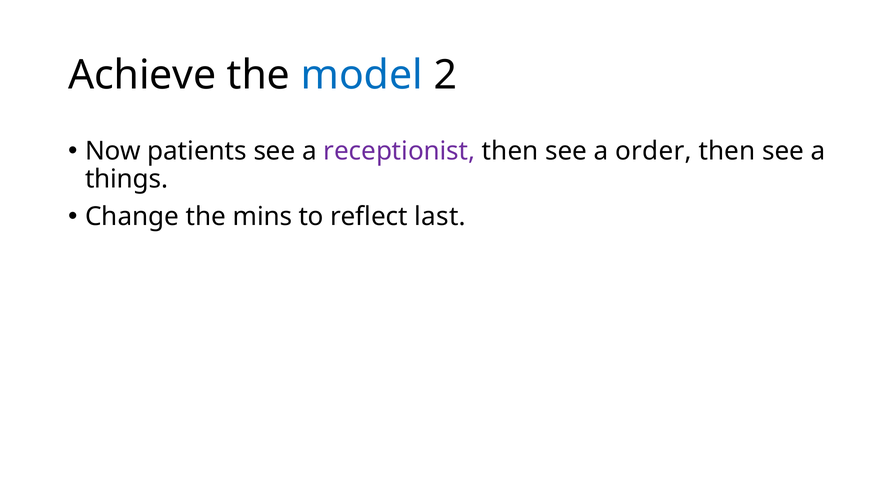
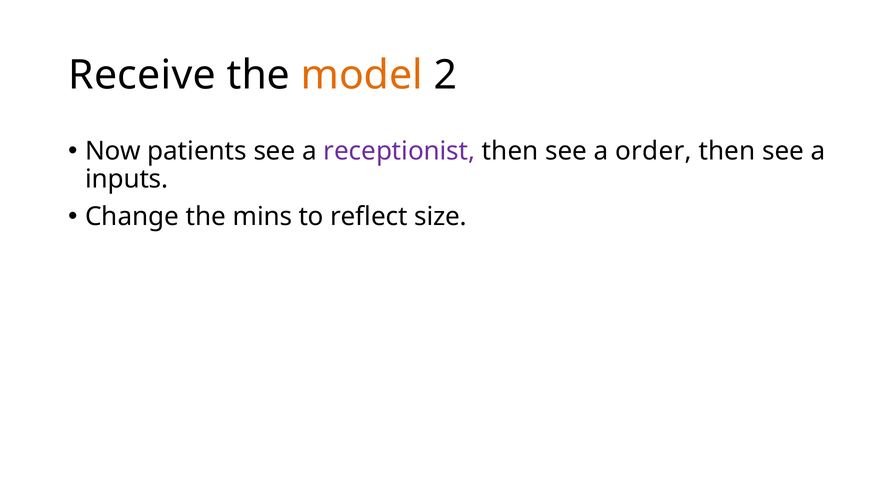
Achieve: Achieve -> Receive
model colour: blue -> orange
things: things -> inputs
last: last -> size
